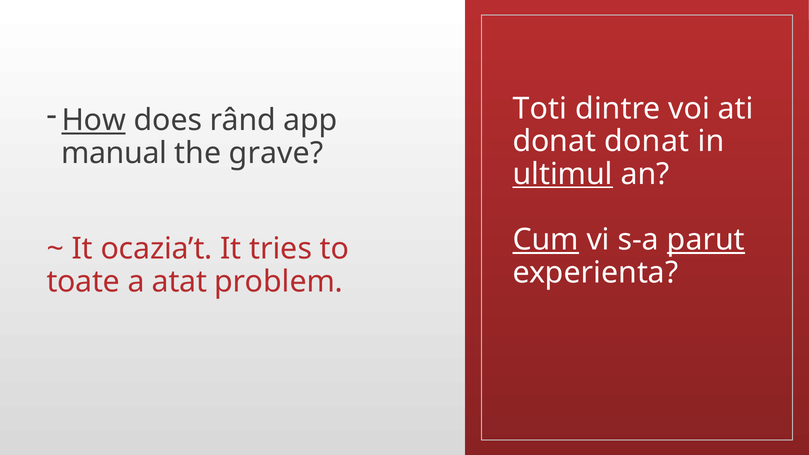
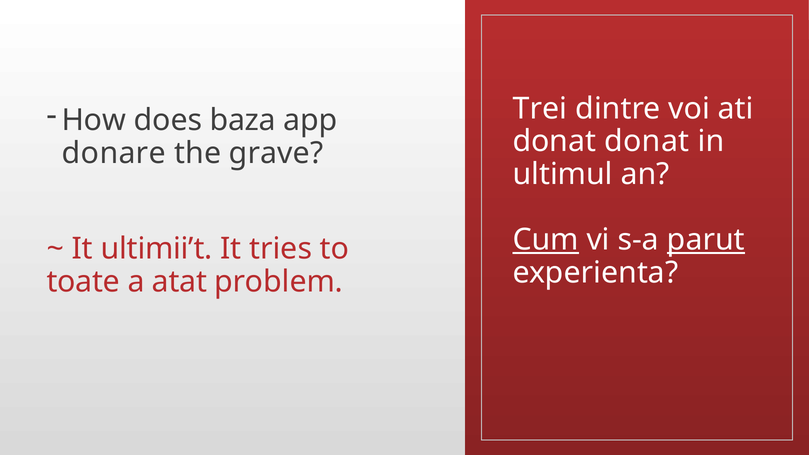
Toti: Toti -> Trei
How underline: present -> none
rând: rând -> baza
manual: manual -> donare
ultimul underline: present -> none
ocazia’t: ocazia’t -> ultimii’t
